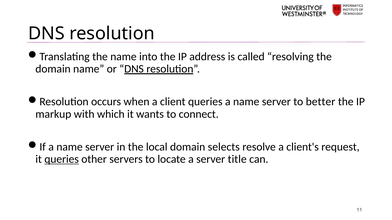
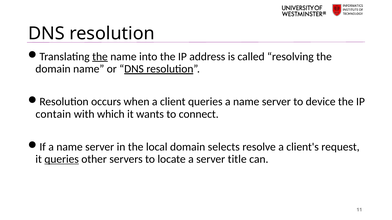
the at (100, 57) underline: none -> present
better: better -> device
markup: markup -> contain
